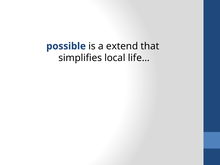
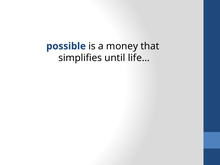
extend: extend -> money
local: local -> until
